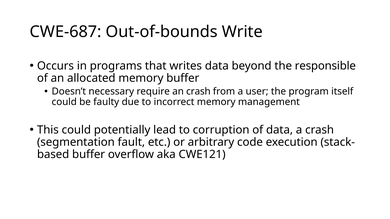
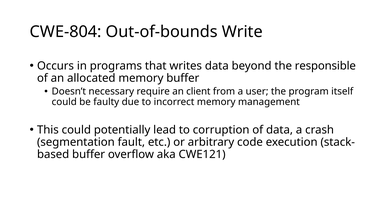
CWE-687: CWE-687 -> CWE-804
an crash: crash -> client
